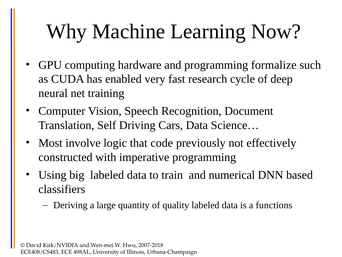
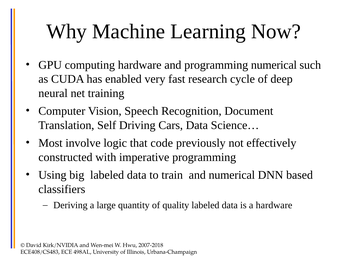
programming formalize: formalize -> numerical
a functions: functions -> hardware
